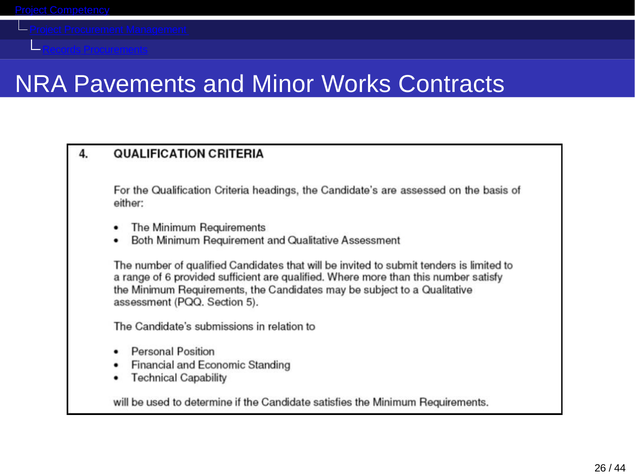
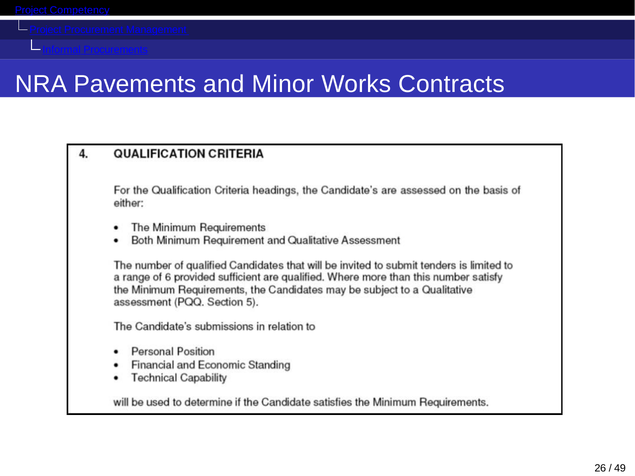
Records: Records -> Informal
44: 44 -> 49
